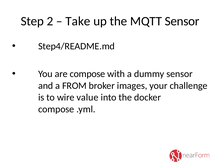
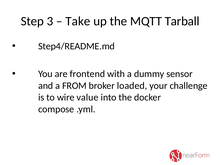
2: 2 -> 3
MQTT Sensor: Sensor -> Tarball
are compose: compose -> frontend
images: images -> loaded
